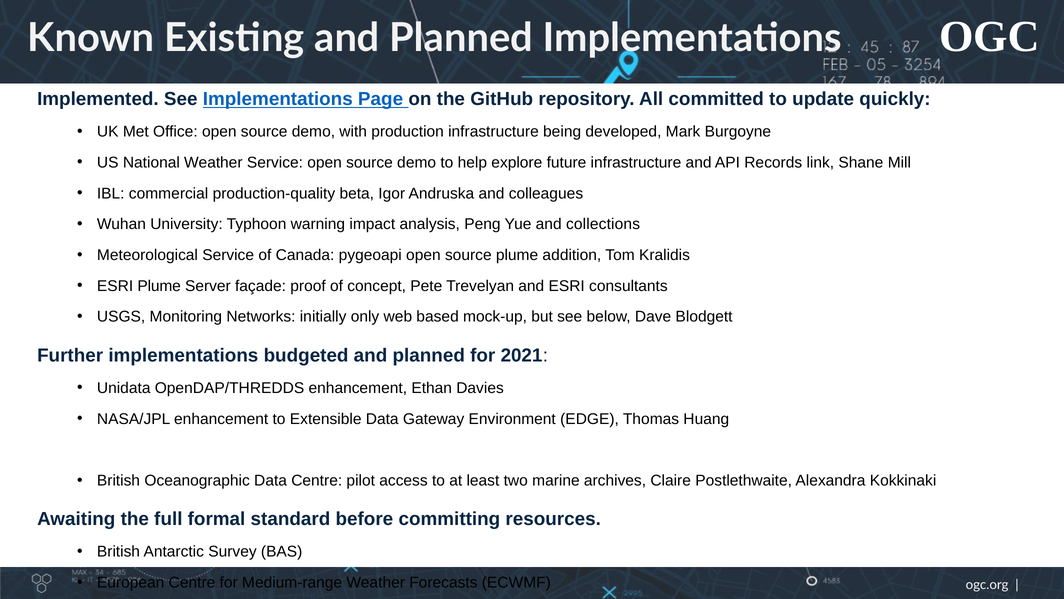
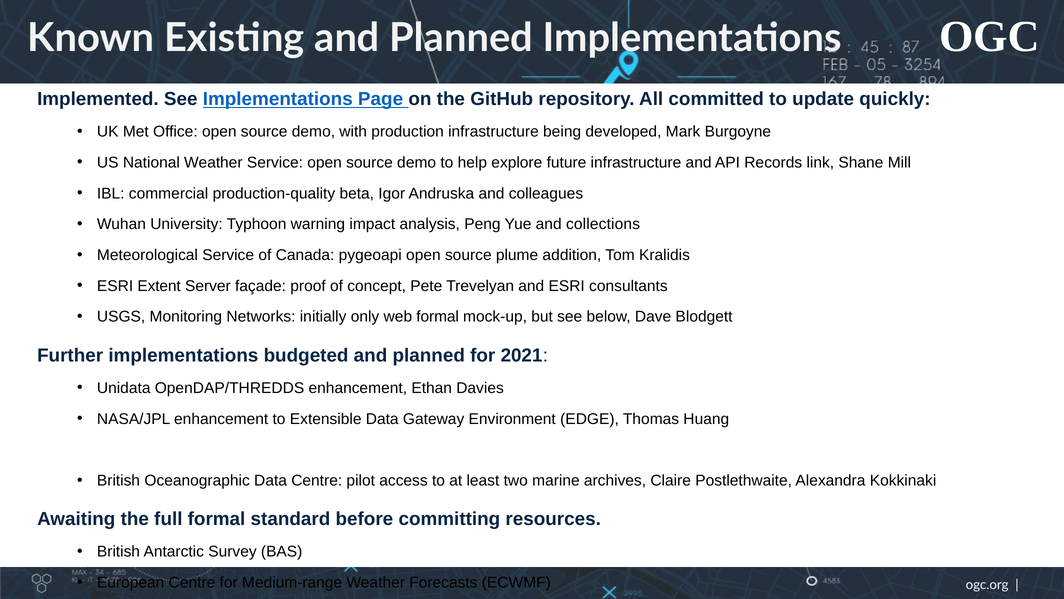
ESRI Plume: Plume -> Extent
web based: based -> formal
